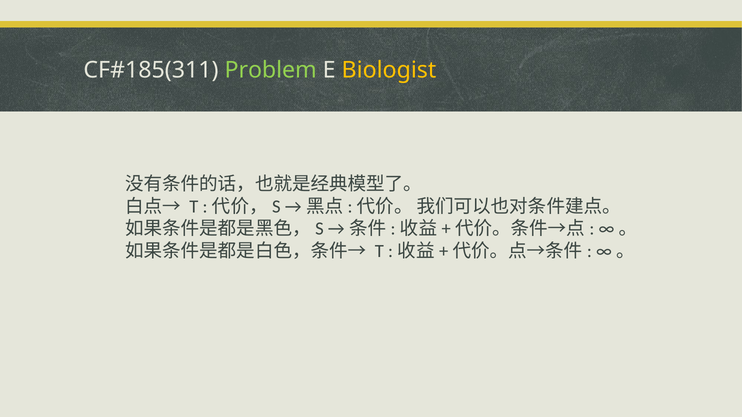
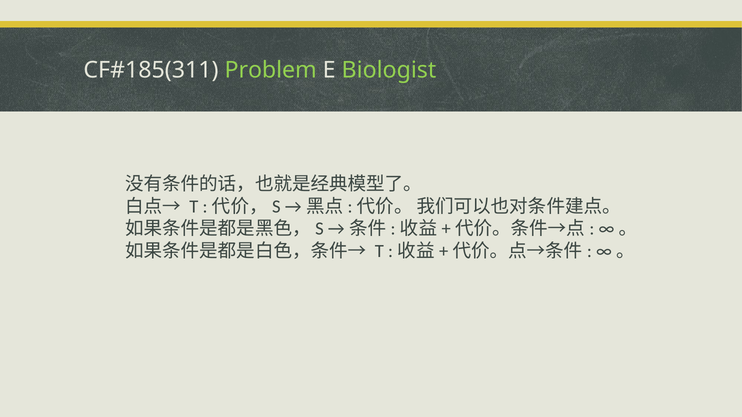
Biologist colour: yellow -> light green
